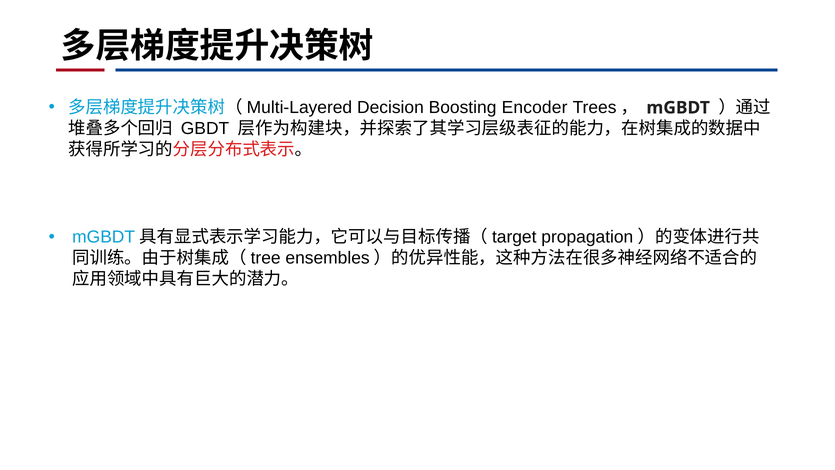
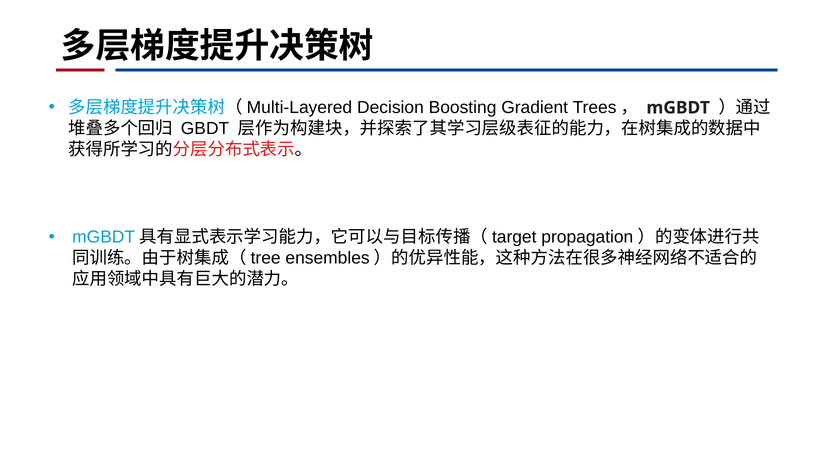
Encoder: Encoder -> Gradient
